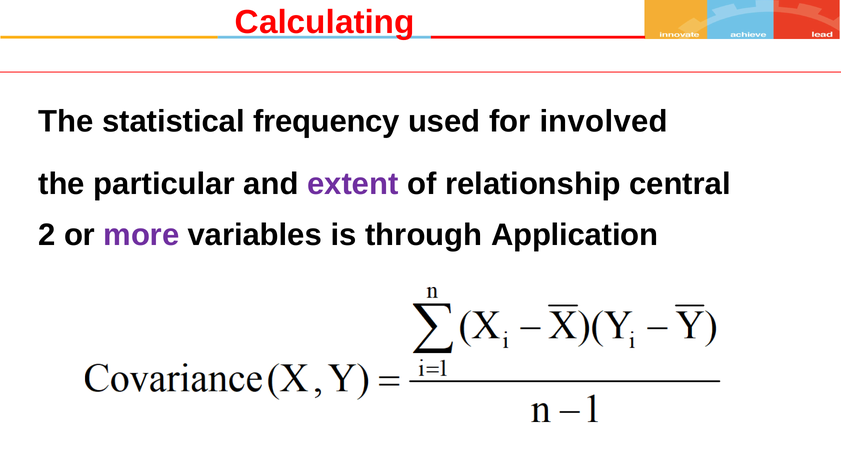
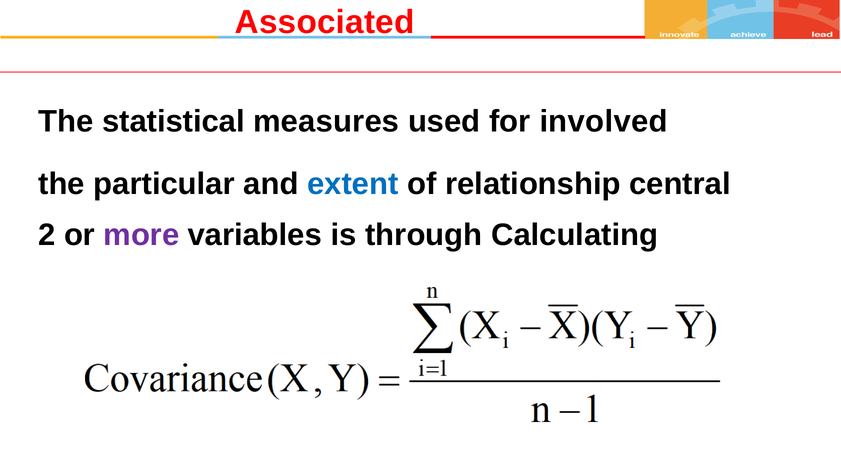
Calculating: Calculating -> Associated
frequency: frequency -> measures
extent colour: purple -> blue
Application: Application -> Calculating
